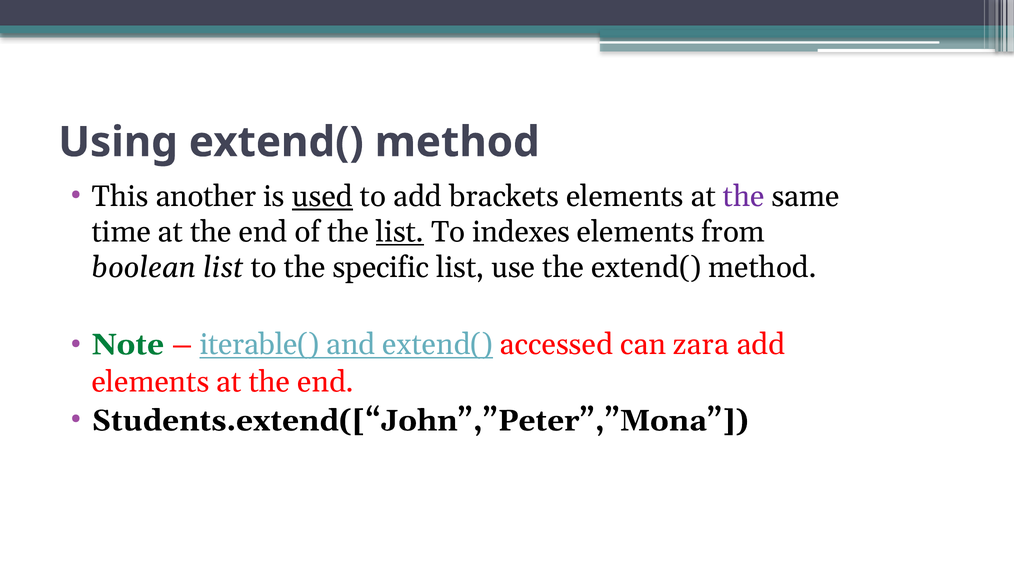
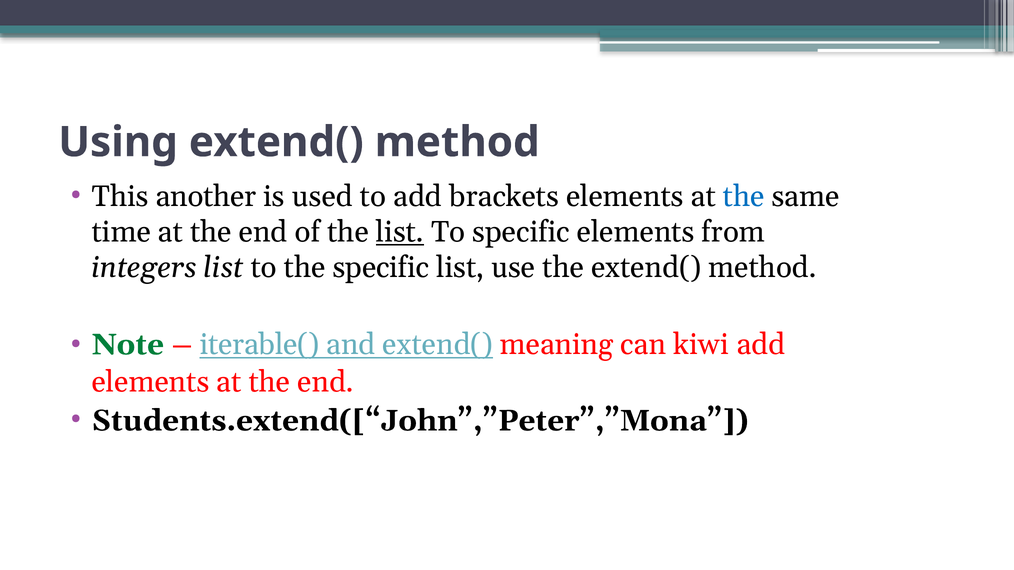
used underline: present -> none
the at (744, 197) colour: purple -> blue
To indexes: indexes -> specific
boolean: boolean -> integers
accessed: accessed -> meaning
zara: zara -> kiwi
